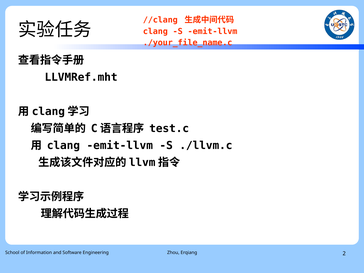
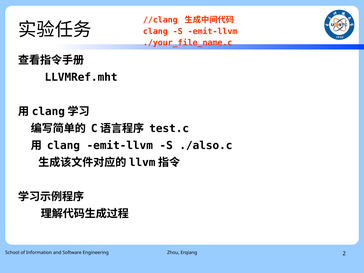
./llvm.c: ./llvm.c -> ./also.c
